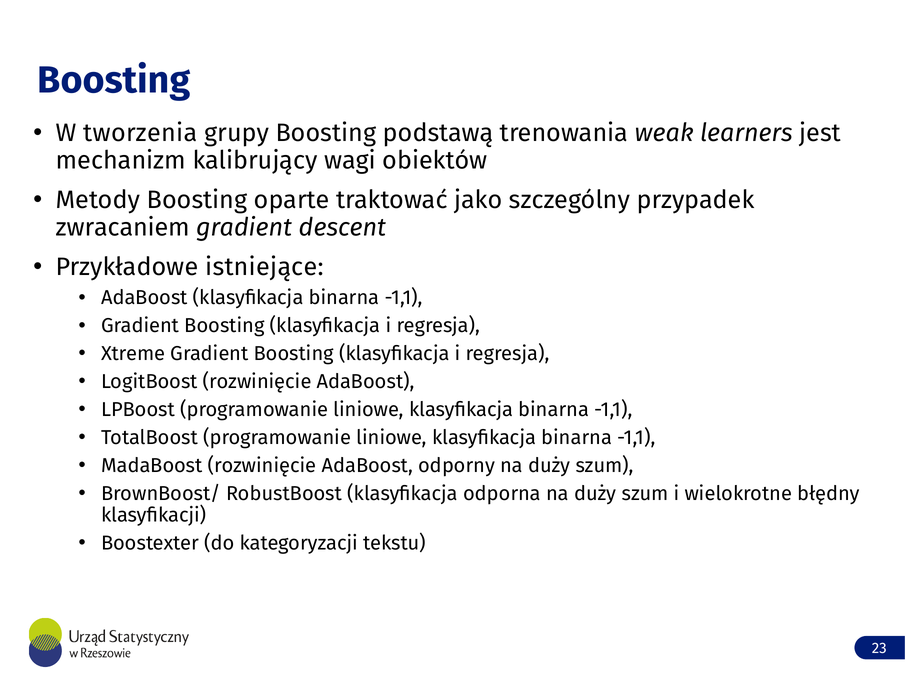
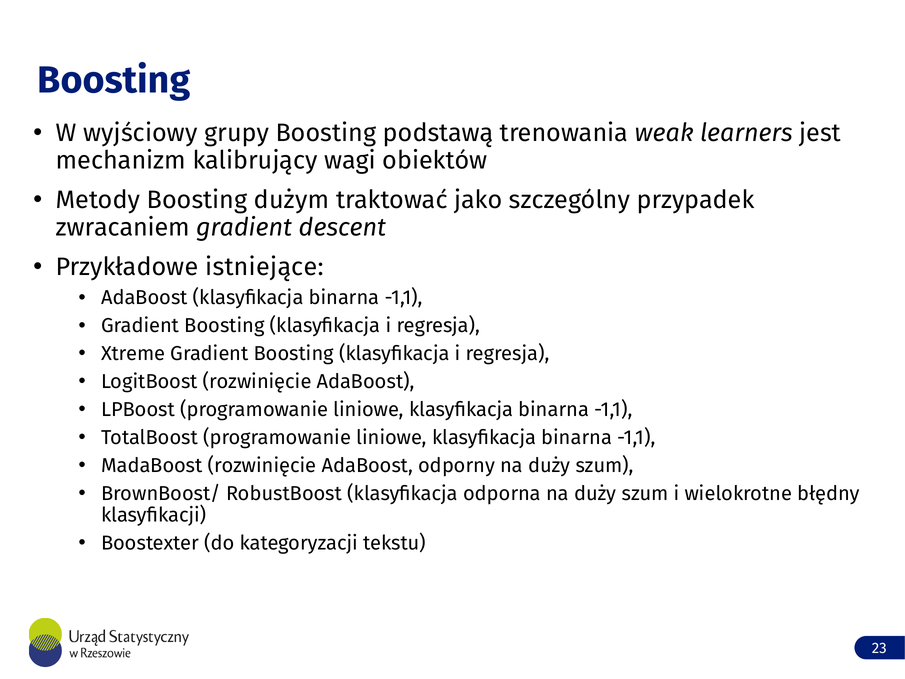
tworzenia: tworzenia -> wyjściowy
oparte: oparte -> dużym
